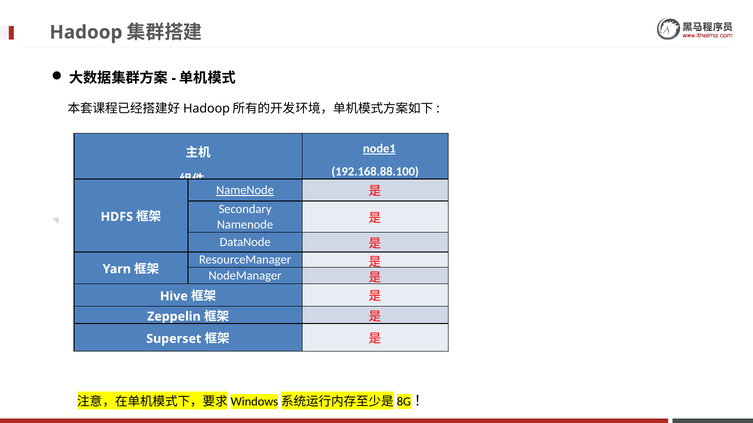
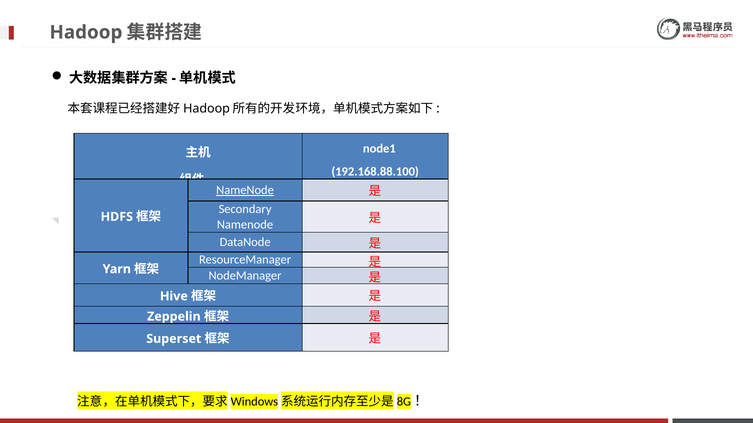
node1 underline: present -> none
